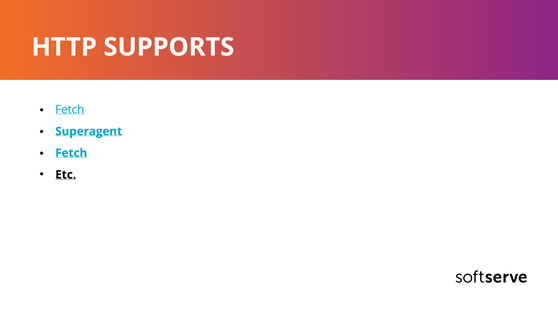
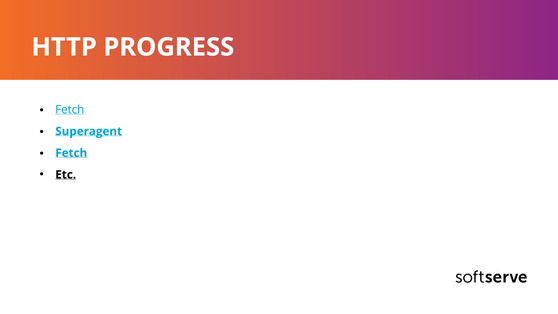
SUPPORTS: SUPPORTS -> PROGRESS
